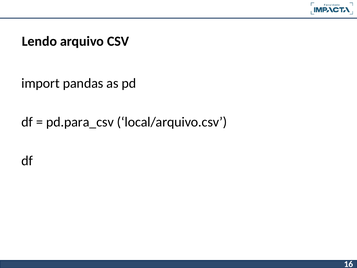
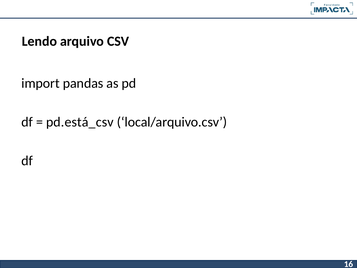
pd.para_csv: pd.para_csv -> pd.está_csv
